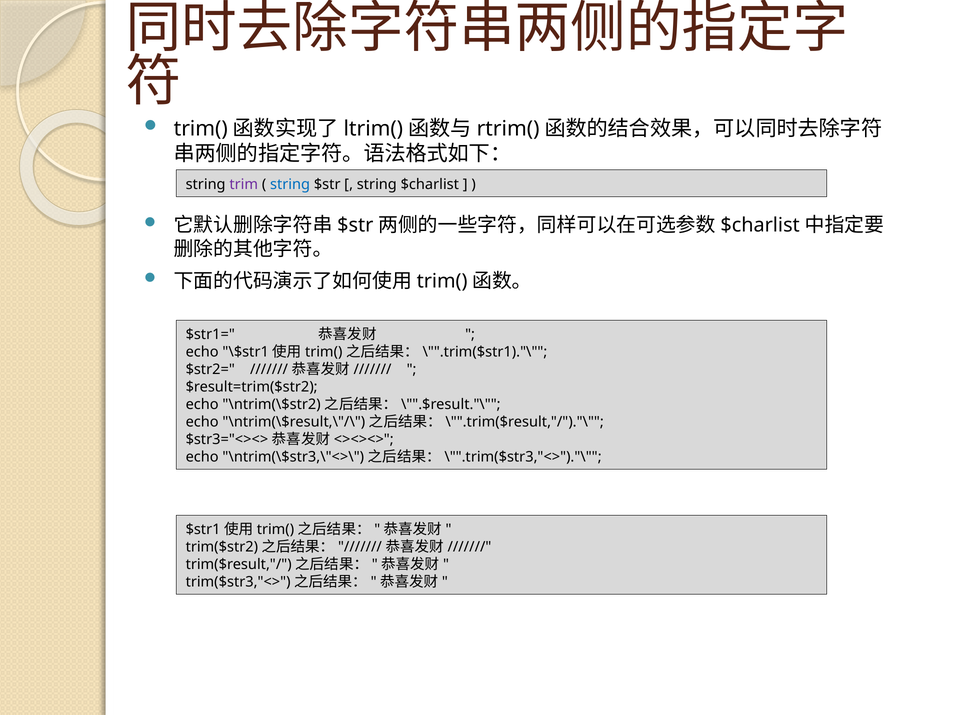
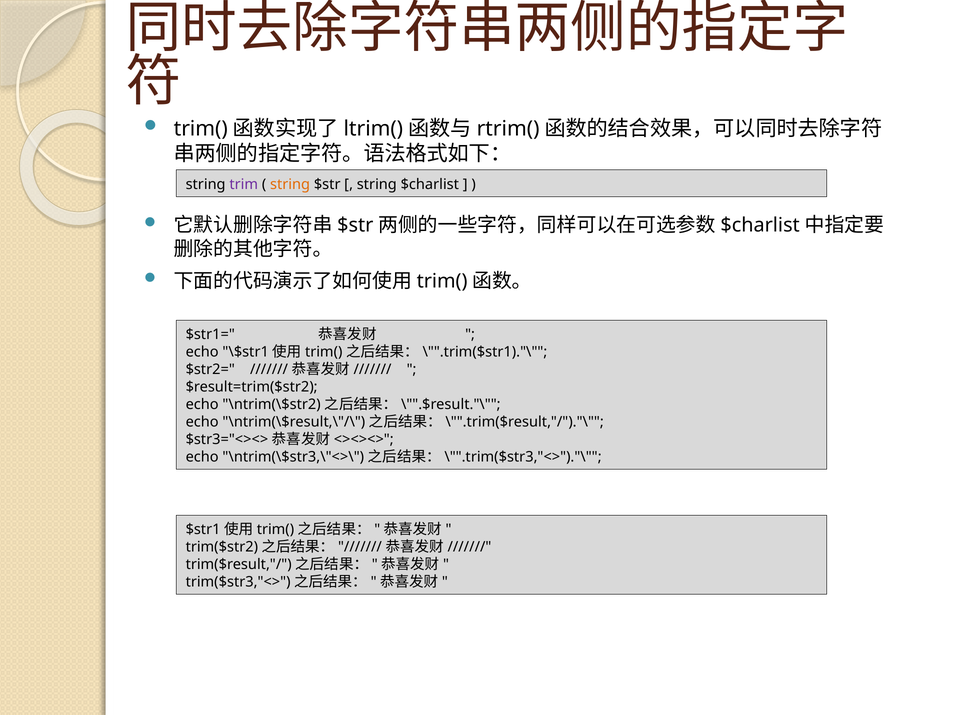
string at (290, 184) colour: blue -> orange
